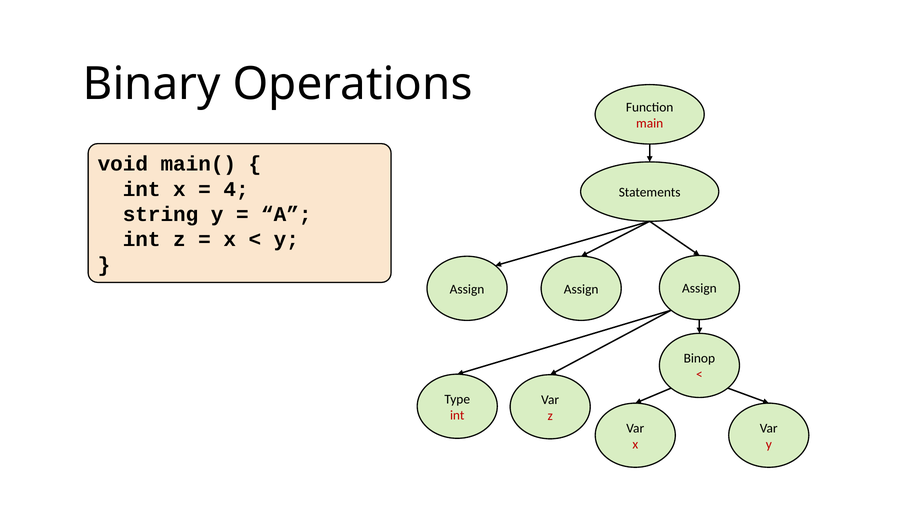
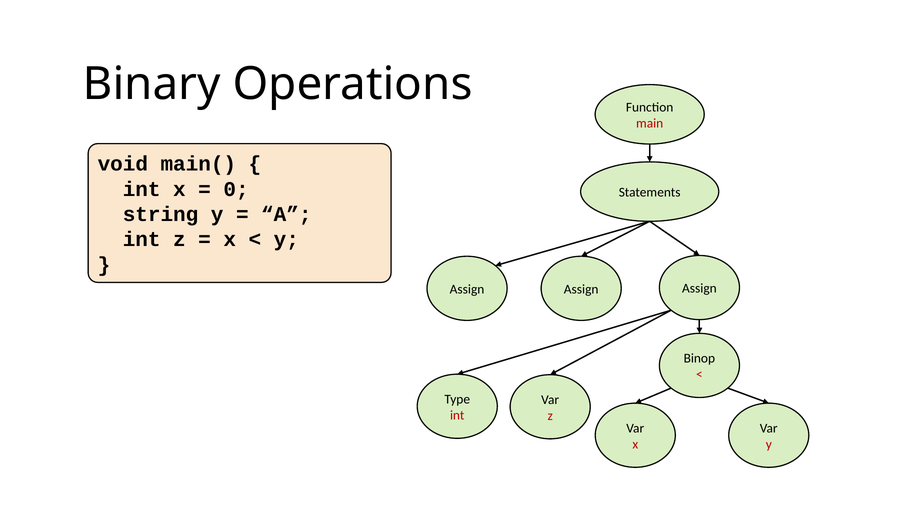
4: 4 -> 0
